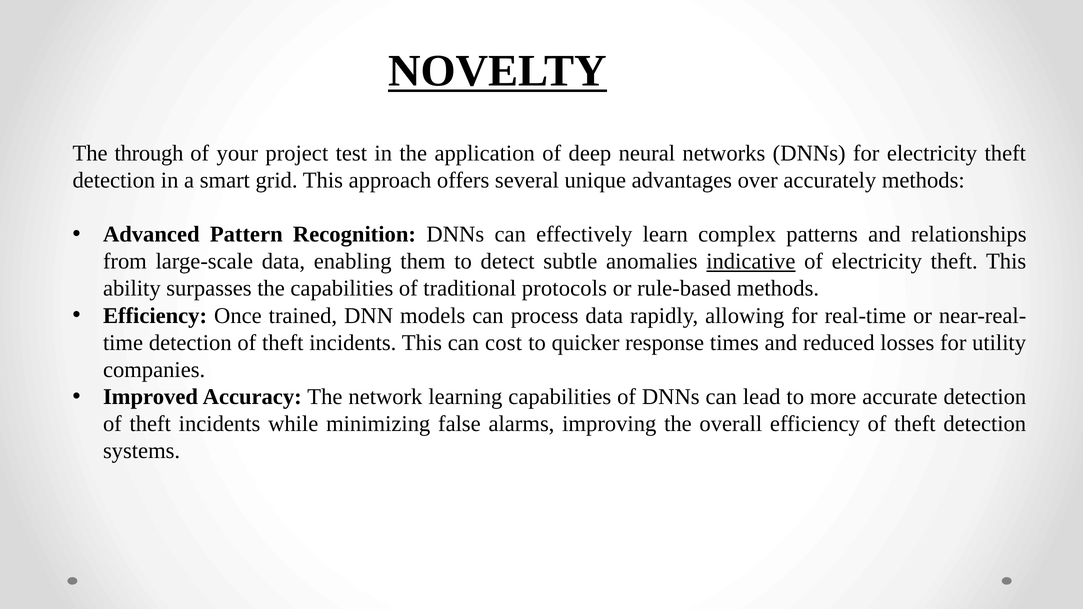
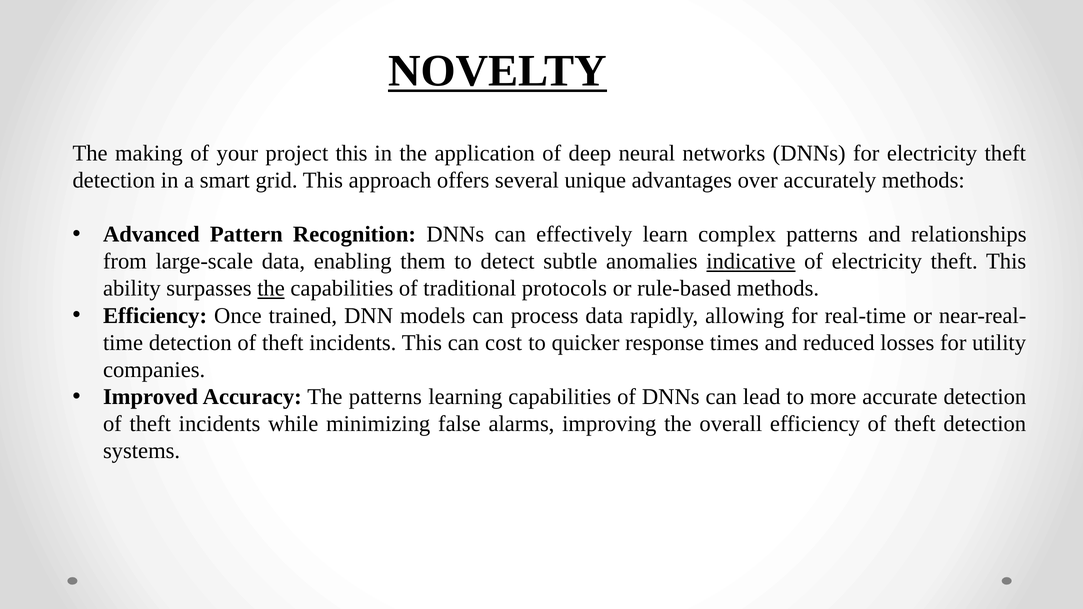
through: through -> making
project test: test -> this
the at (271, 289) underline: none -> present
The network: network -> patterns
